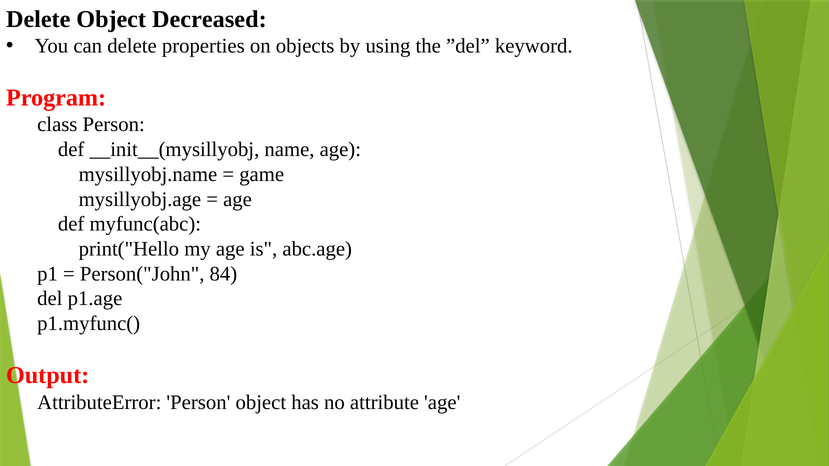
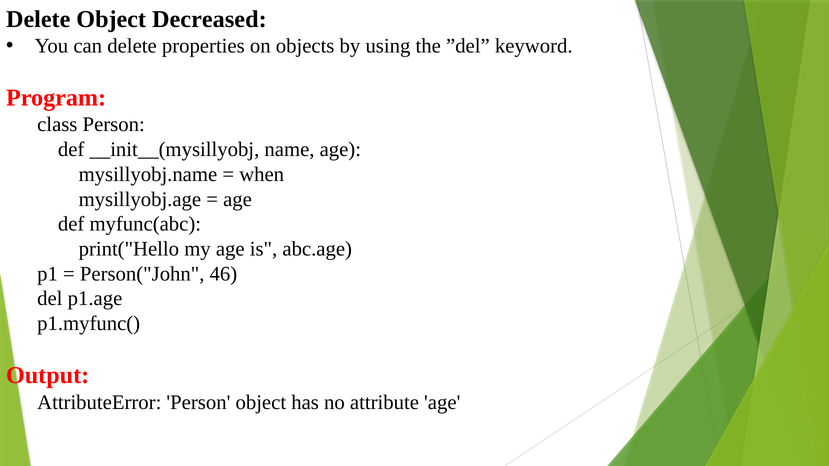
game: game -> when
84: 84 -> 46
